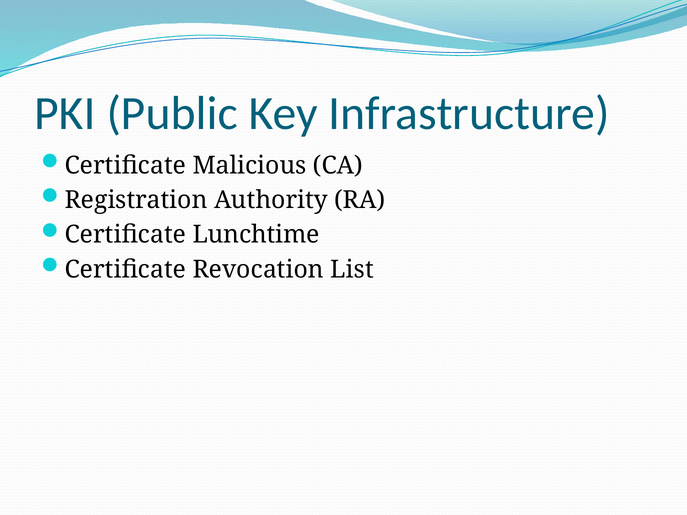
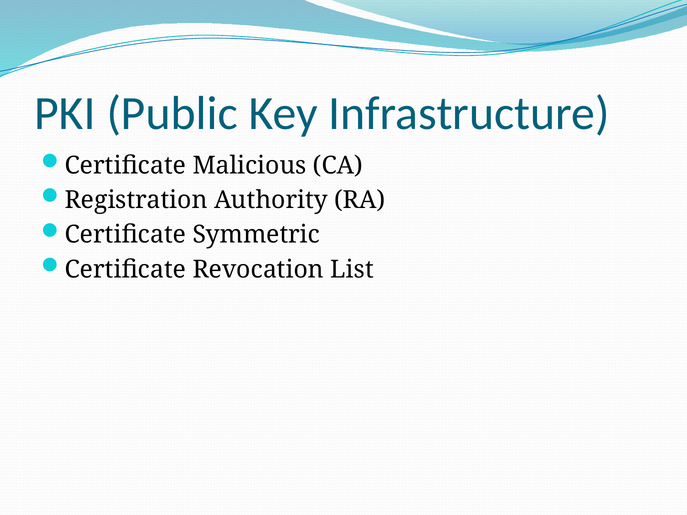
Lunchtime: Lunchtime -> Symmetric
